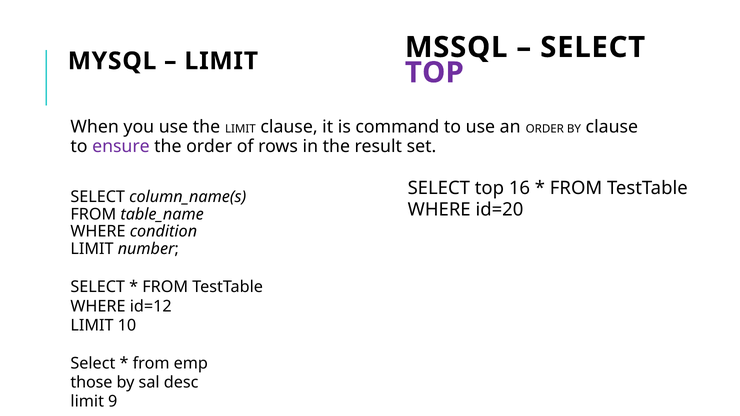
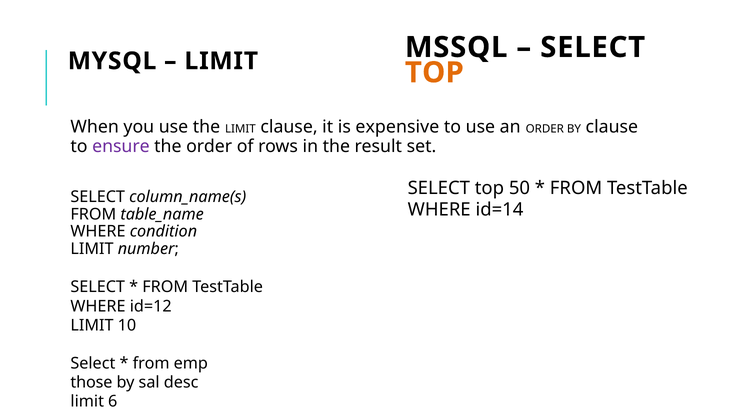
TOP at (434, 73) colour: purple -> orange
command: command -> expensive
16: 16 -> 50
id=20: id=20 -> id=14
9: 9 -> 6
